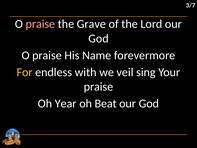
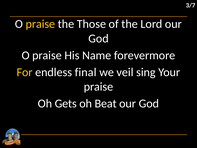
praise at (40, 24) colour: pink -> yellow
Grave: Grave -> Those
with: with -> final
Year: Year -> Gets
